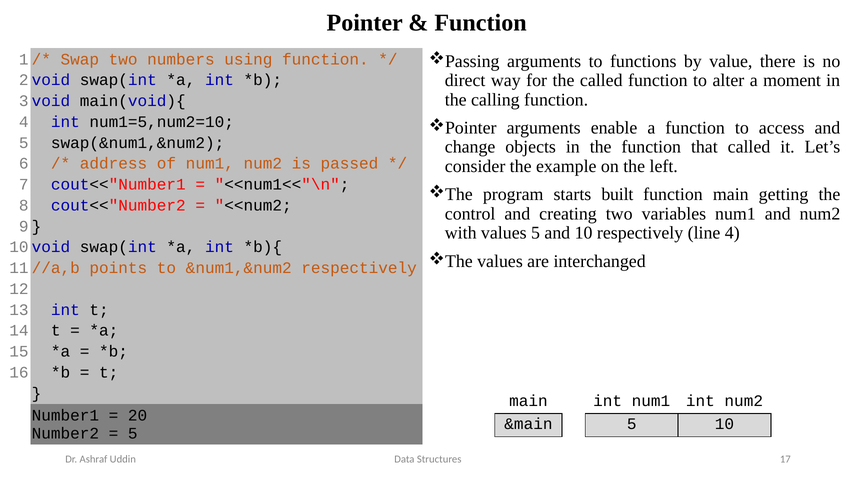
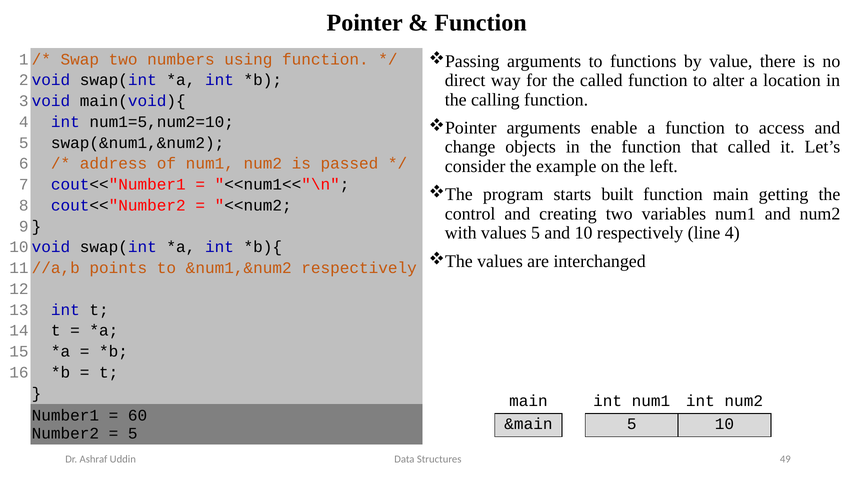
moment: moment -> location
20: 20 -> 60
17: 17 -> 49
